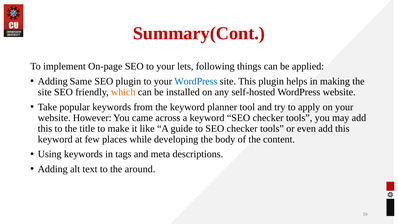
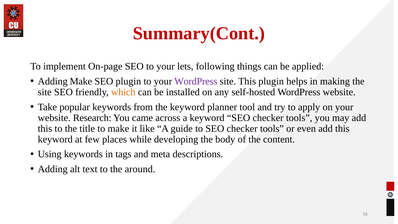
Adding Same: Same -> Make
WordPress at (196, 81) colour: blue -> purple
However: However -> Research
